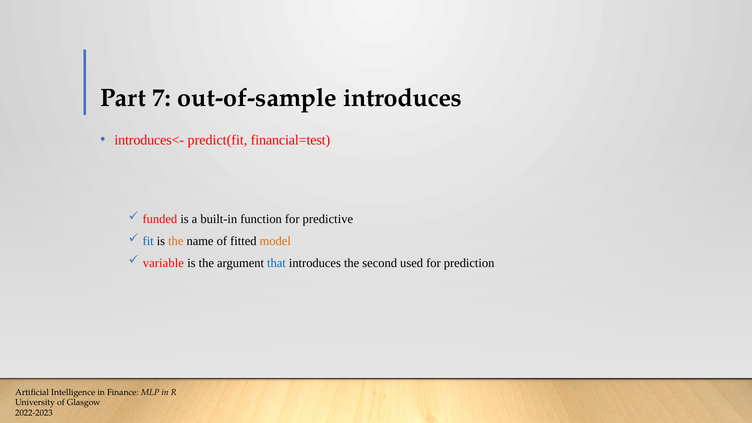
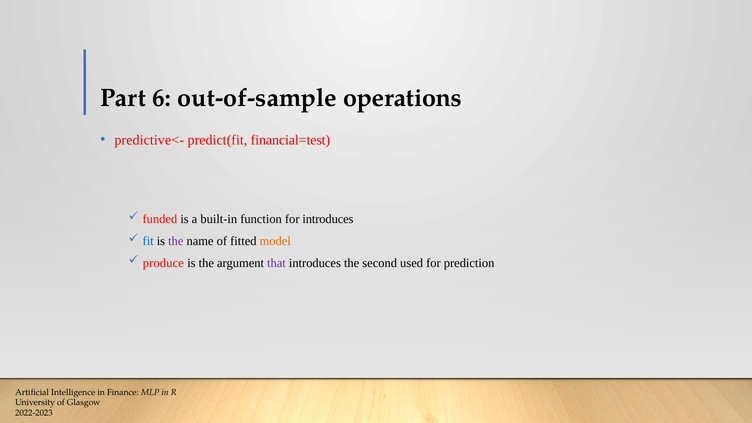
7: 7 -> 6
out-of-sample introduces: introduces -> operations
introduces<-: introduces<- -> predictive<-
for predictive: predictive -> introduces
the at (176, 241) colour: orange -> purple
variable: variable -> produce
that colour: blue -> purple
